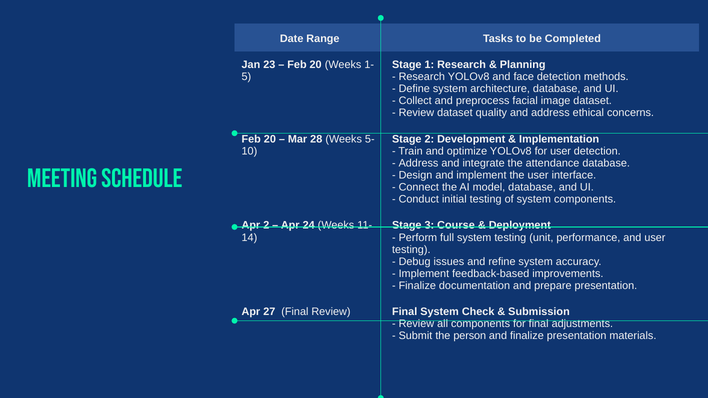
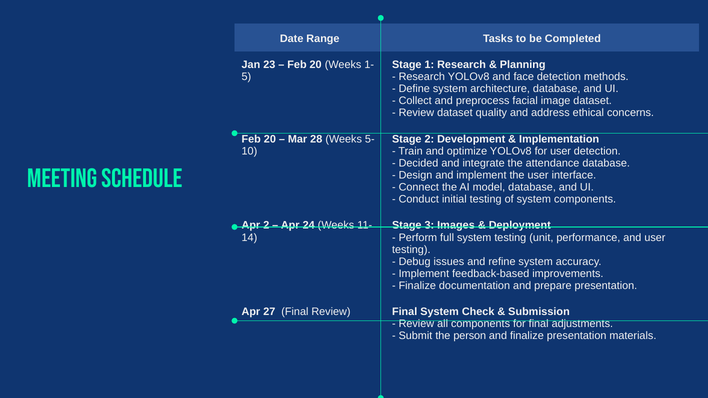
Address at (418, 163): Address -> Decided
Course: Course -> Images
